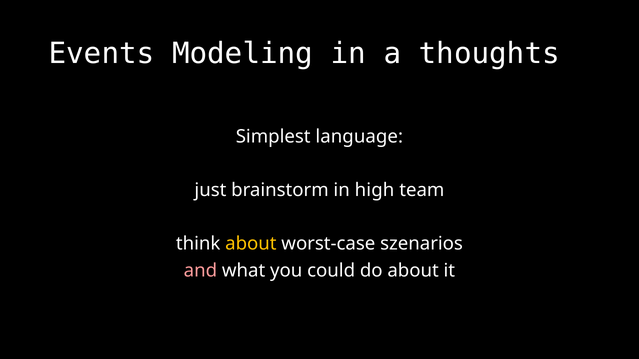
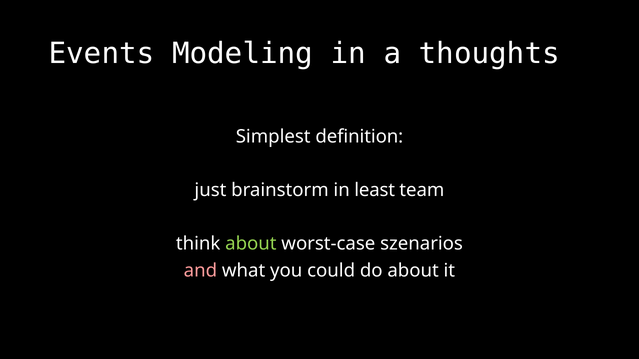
language: language -> definition
high: high -> least
about at (251, 244) colour: yellow -> light green
